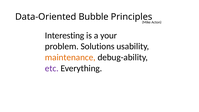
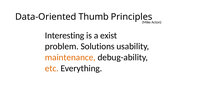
Bubble: Bubble -> Thumb
your: your -> exist
etc colour: purple -> orange
